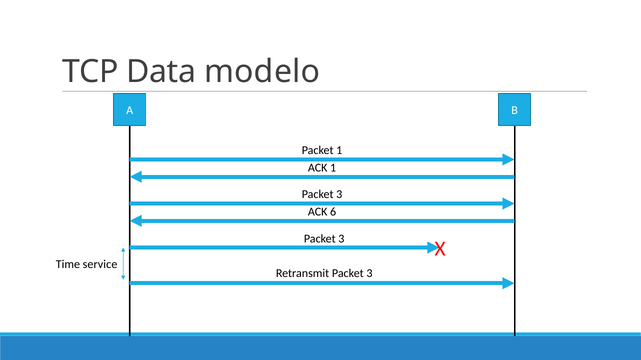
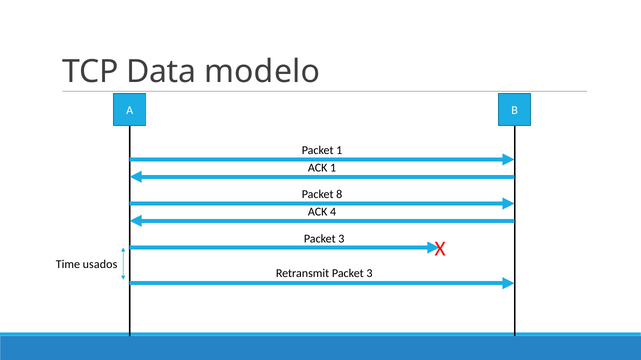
3 at (339, 195): 3 -> 8
6: 6 -> 4
service: service -> usados
